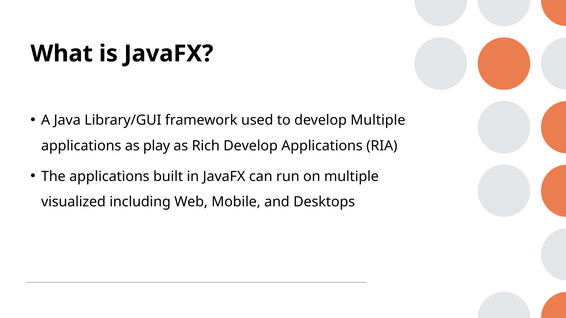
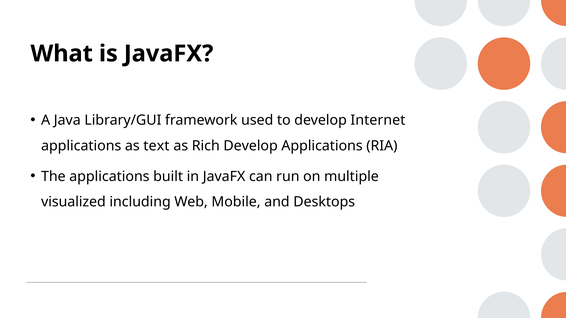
develop Multiple: Multiple -> Internet
play: play -> text
